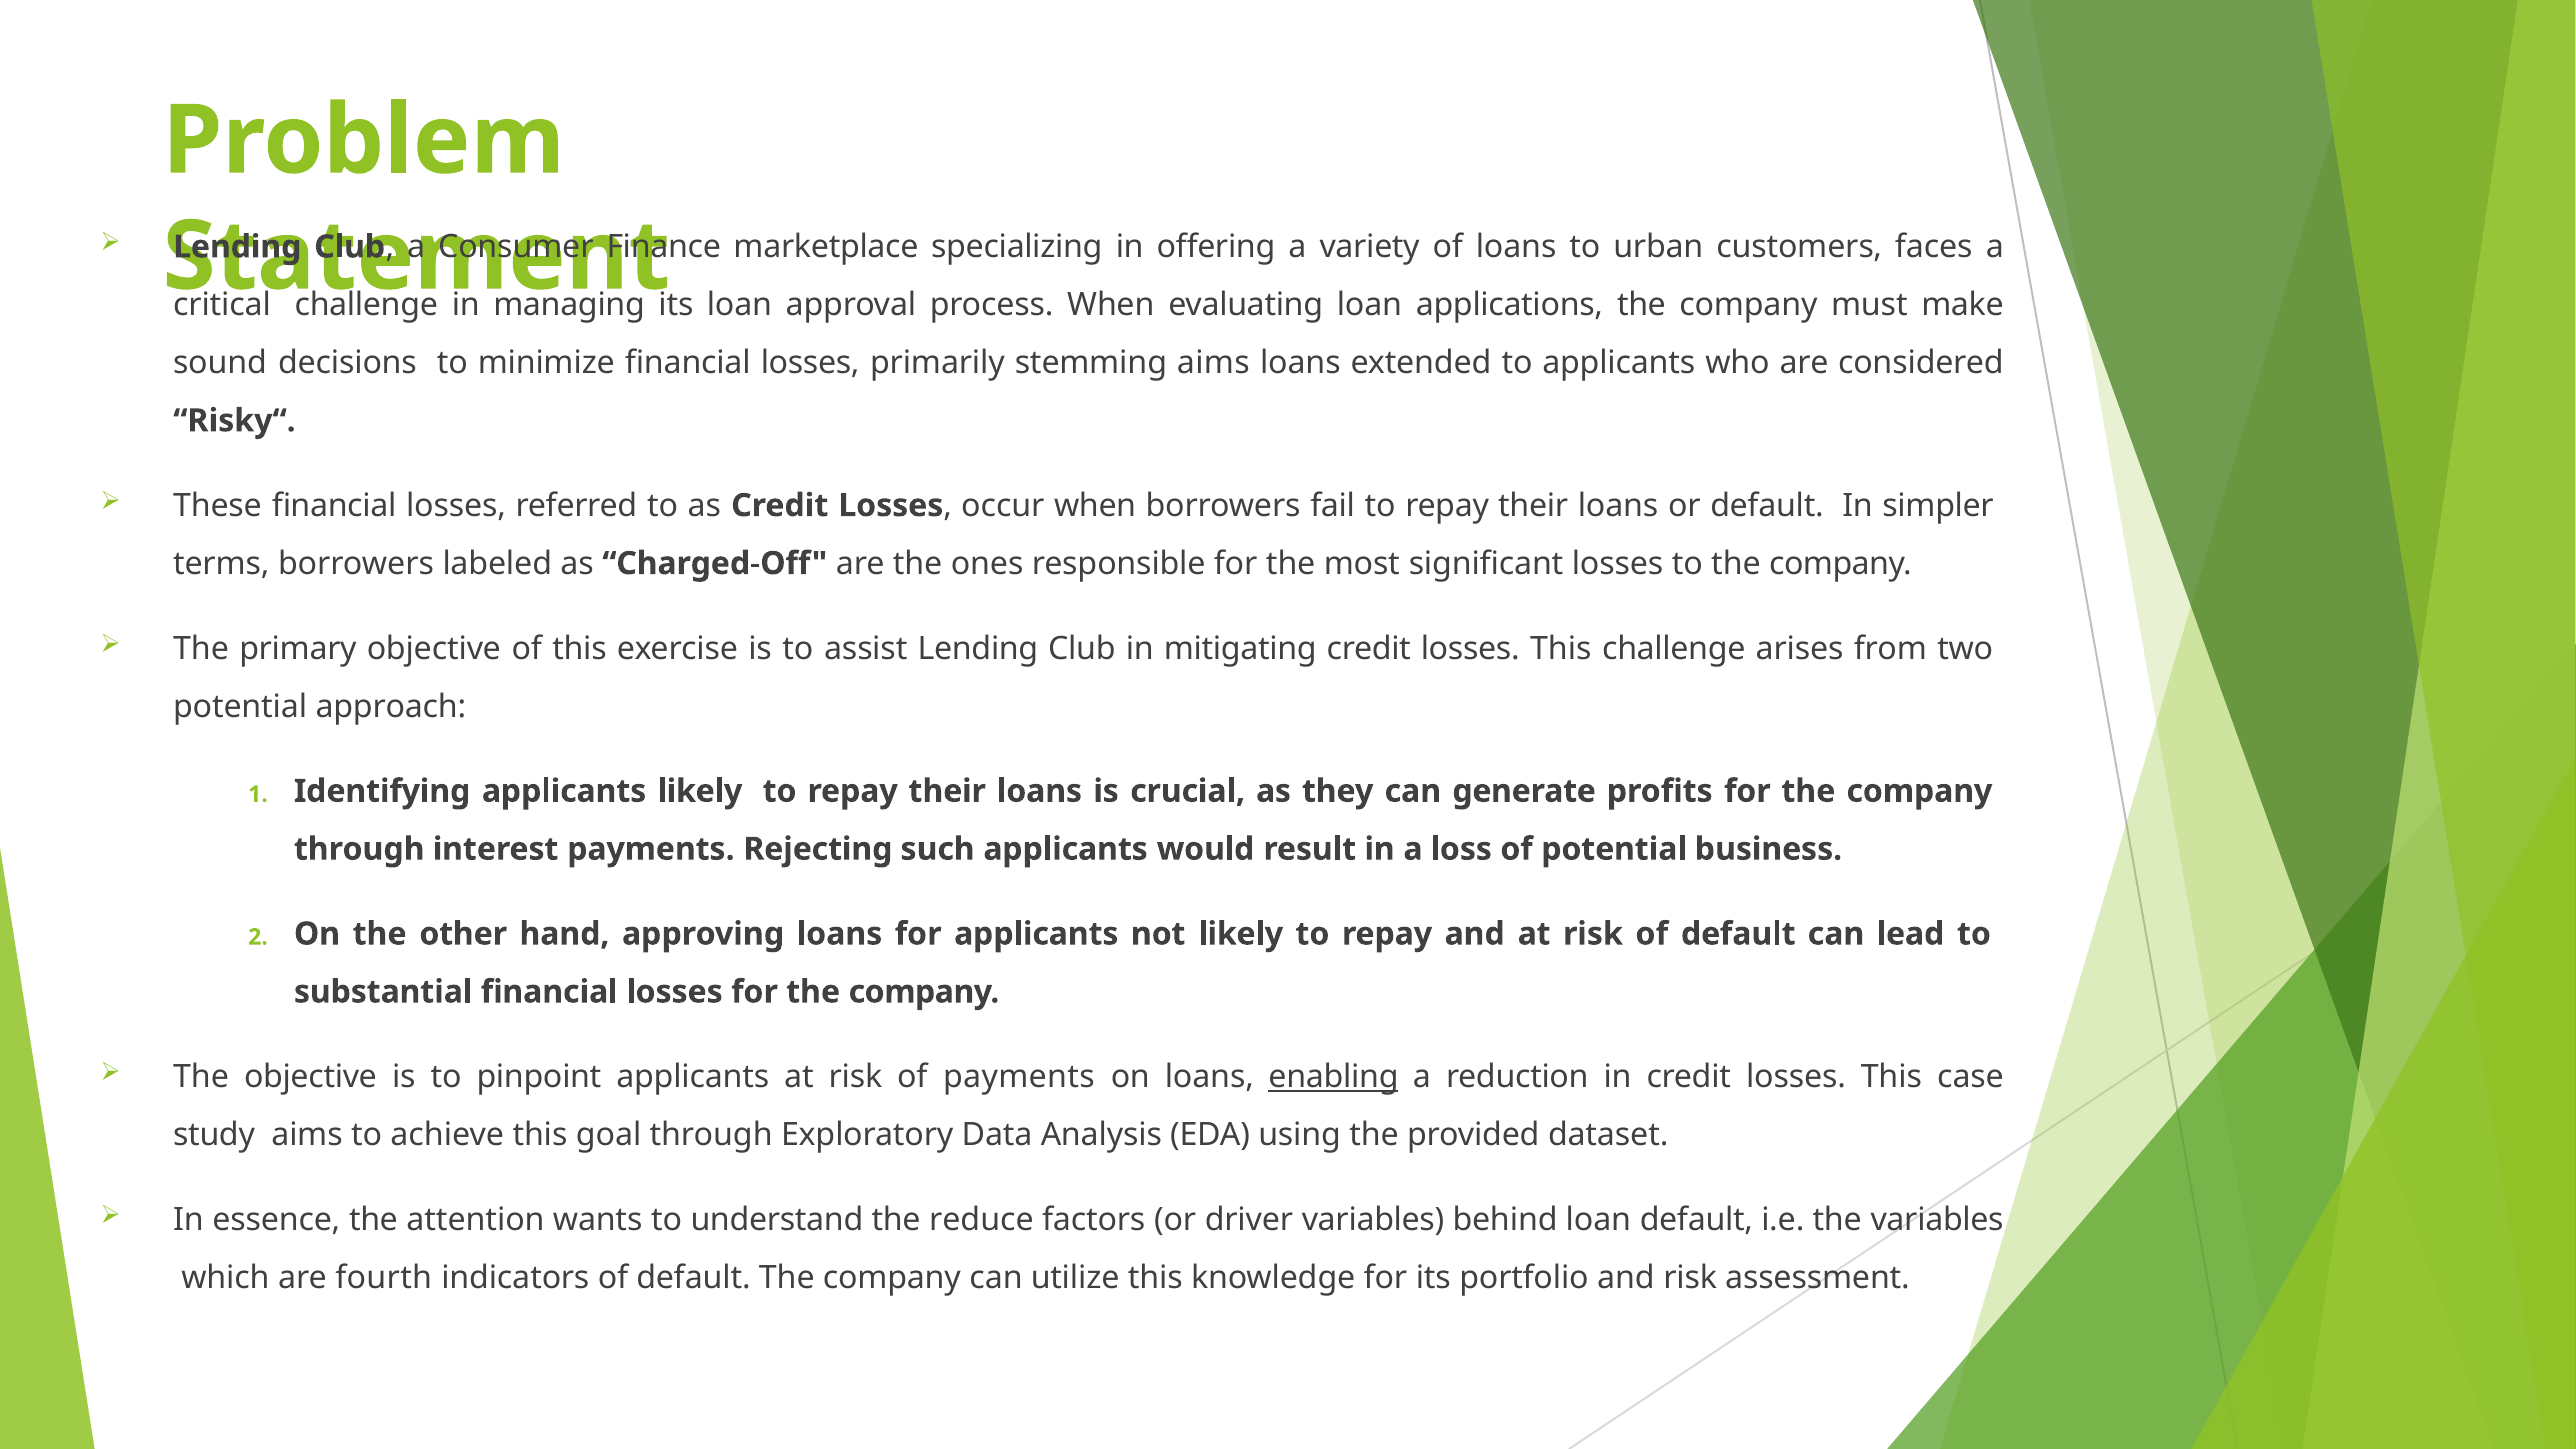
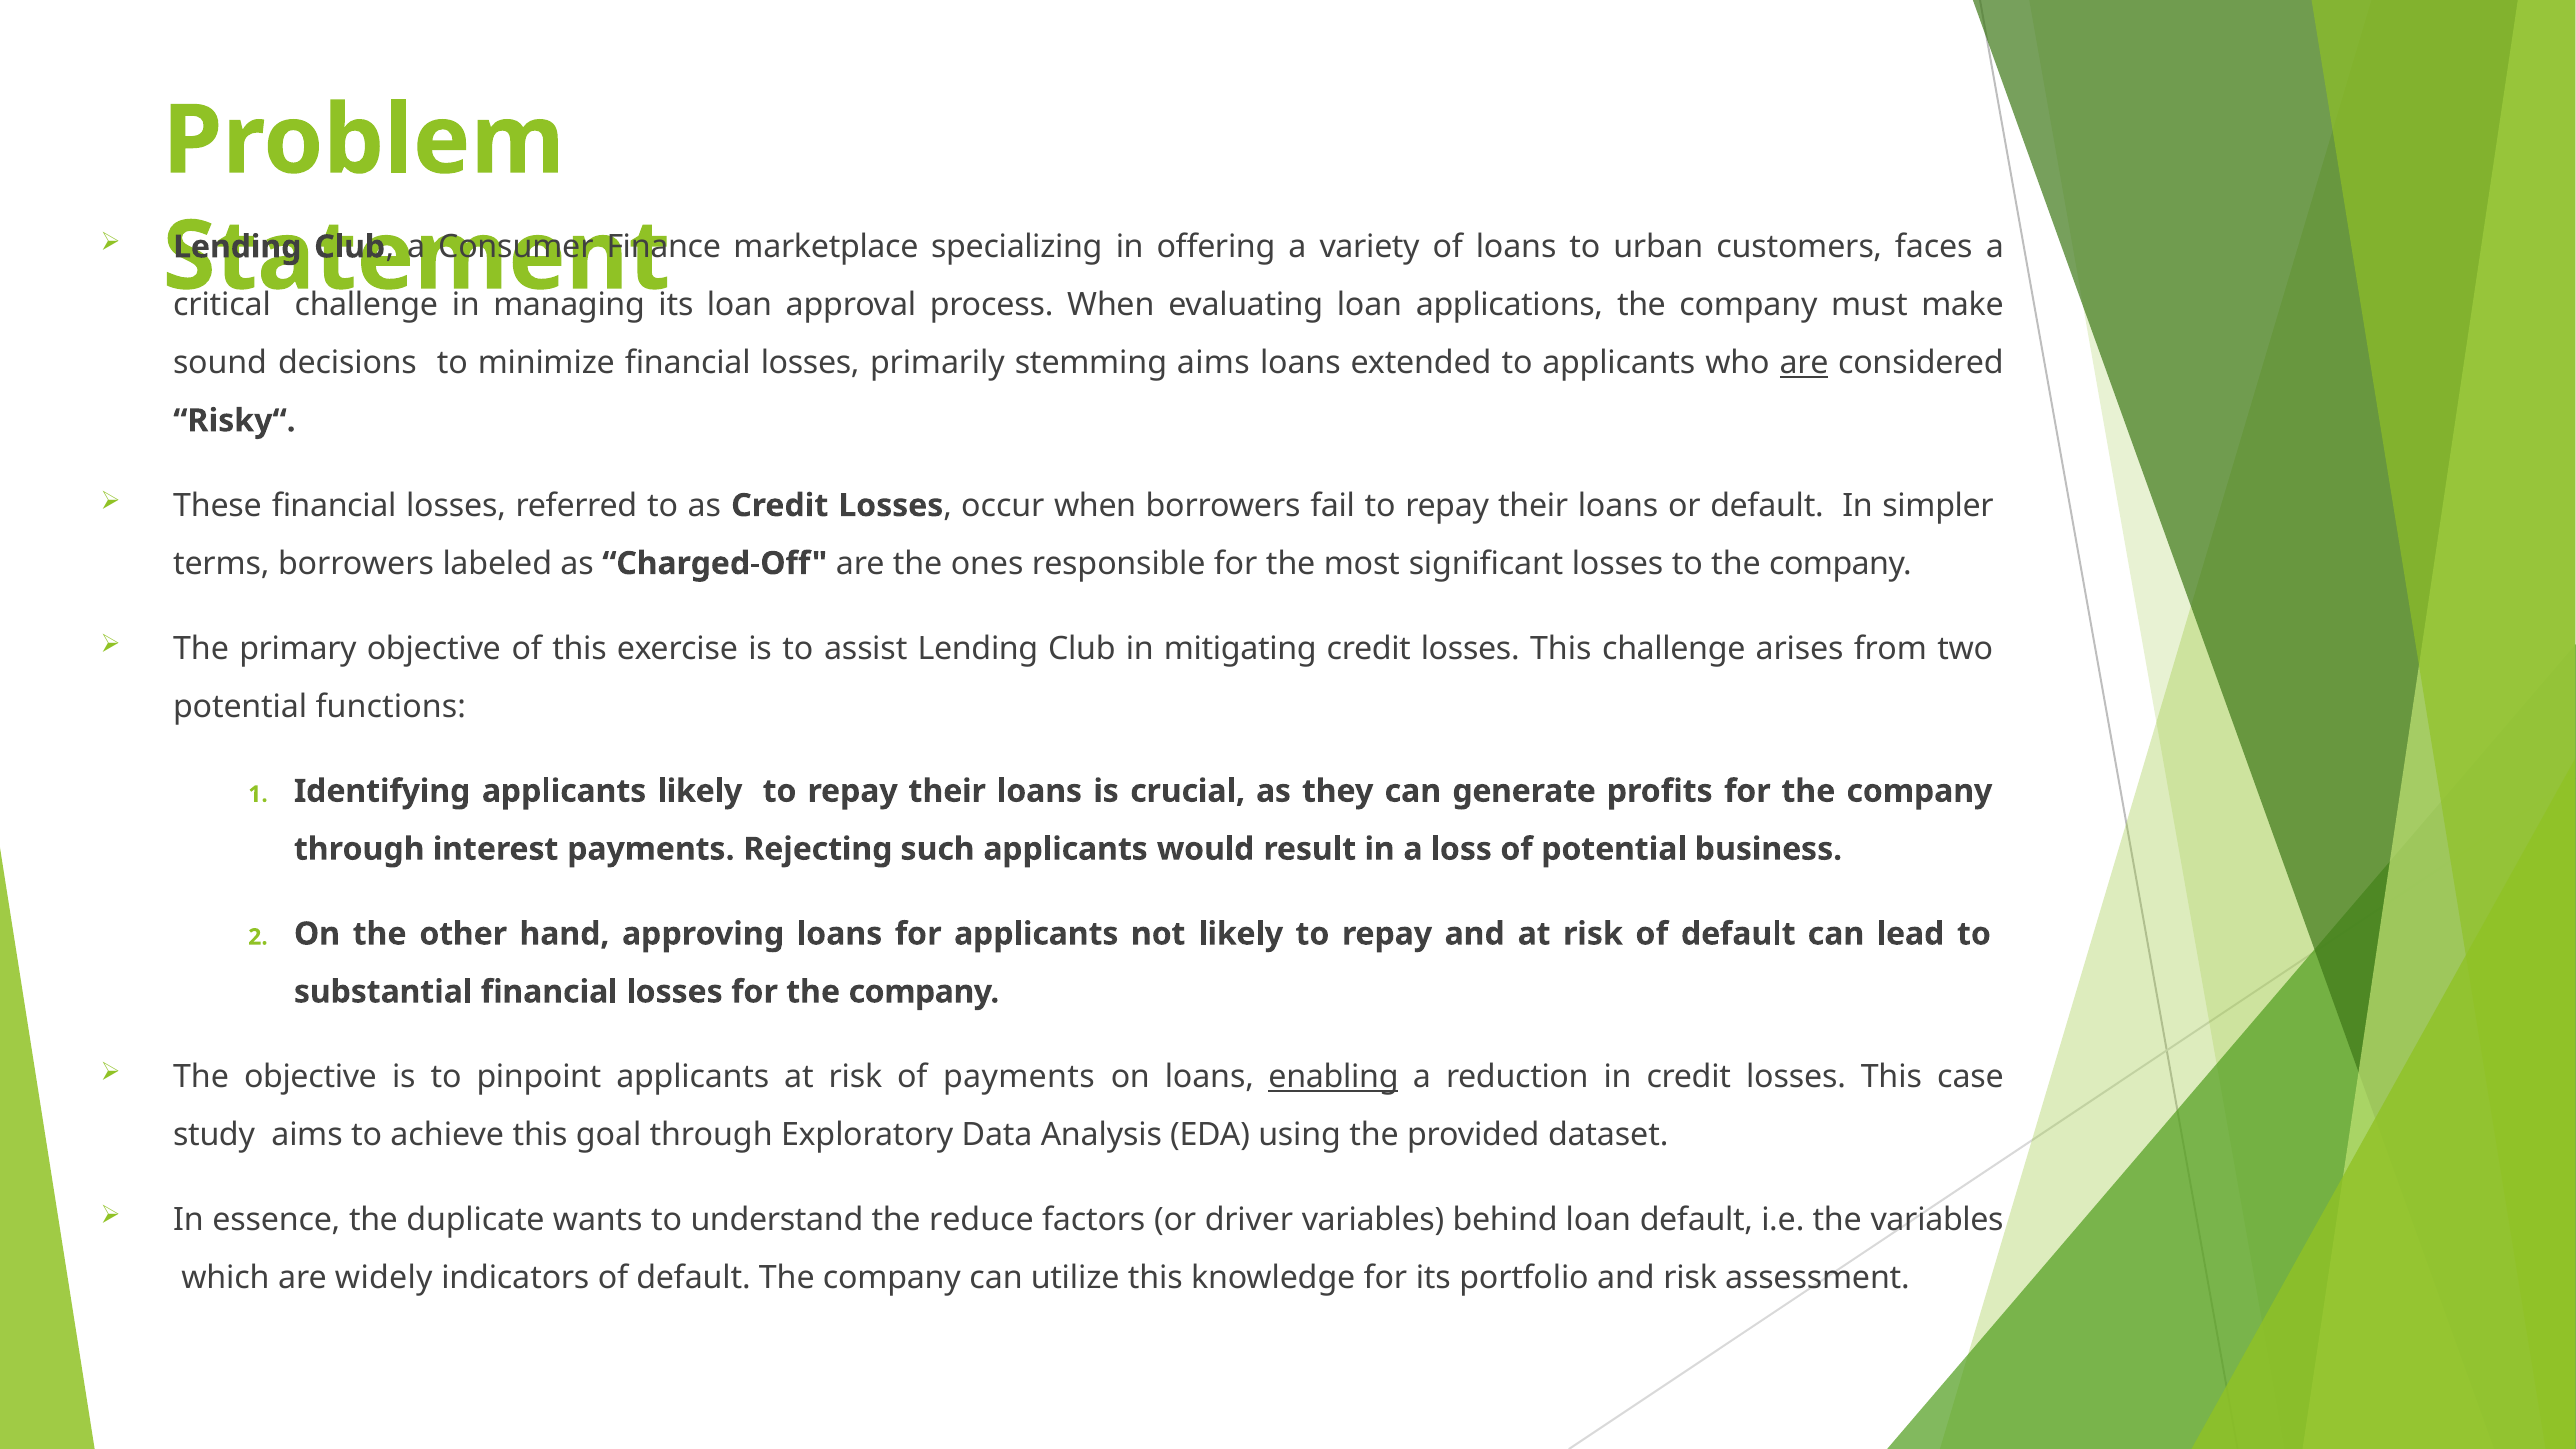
are at (1804, 363) underline: none -> present
approach: approach -> functions
attention: attention -> duplicate
fourth: fourth -> widely
